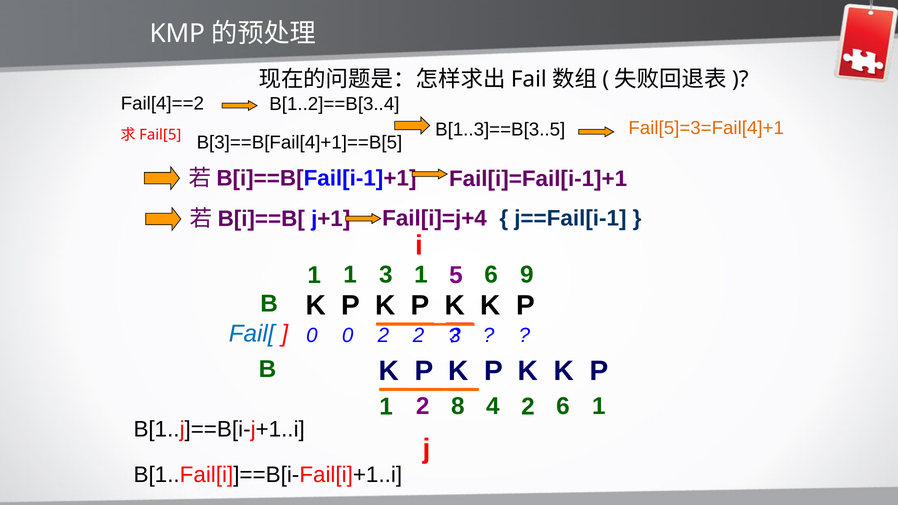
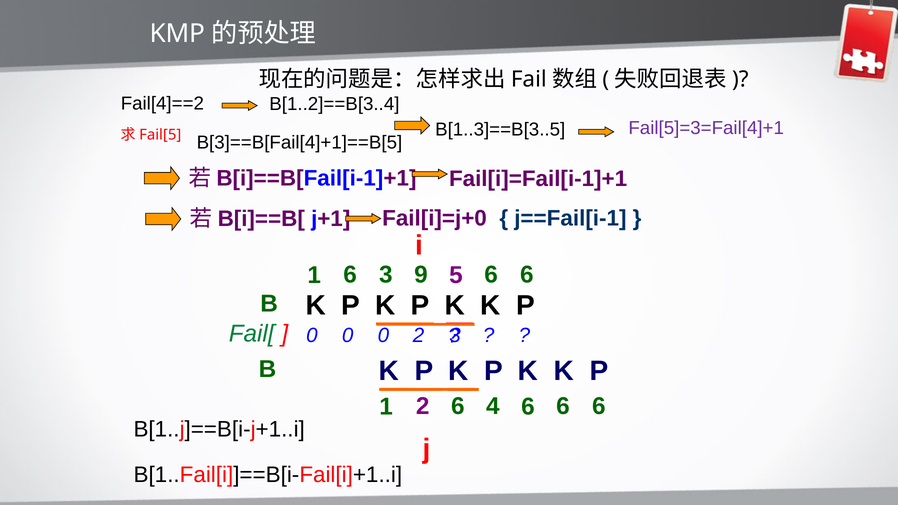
Fail[5]=3=Fail[4]+1 colour: orange -> purple
Fail[i]=j+4: Fail[i]=j+4 -> Fail[i]=j+0
1 1: 1 -> 6
3 1: 1 -> 9
5 6 9: 9 -> 6
Fail[ colour: blue -> green
0 0 2: 2 -> 0
2 8: 8 -> 6
4 2: 2 -> 6
1 at (599, 406): 1 -> 6
